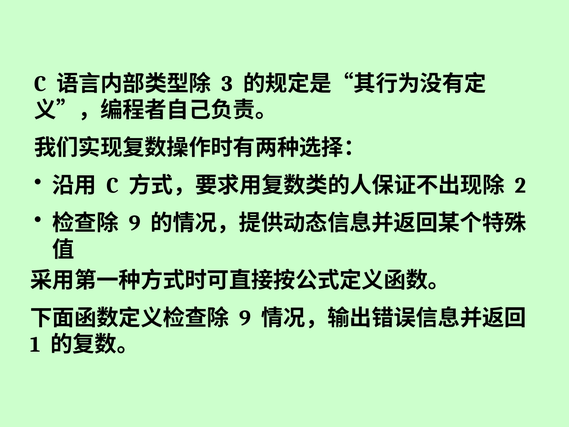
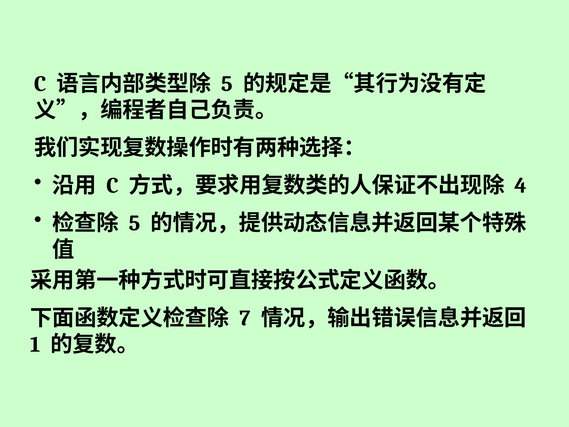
3 at (227, 84): 3 -> 5
2: 2 -> 4
9 at (135, 223): 9 -> 5
9 at (245, 318): 9 -> 7
